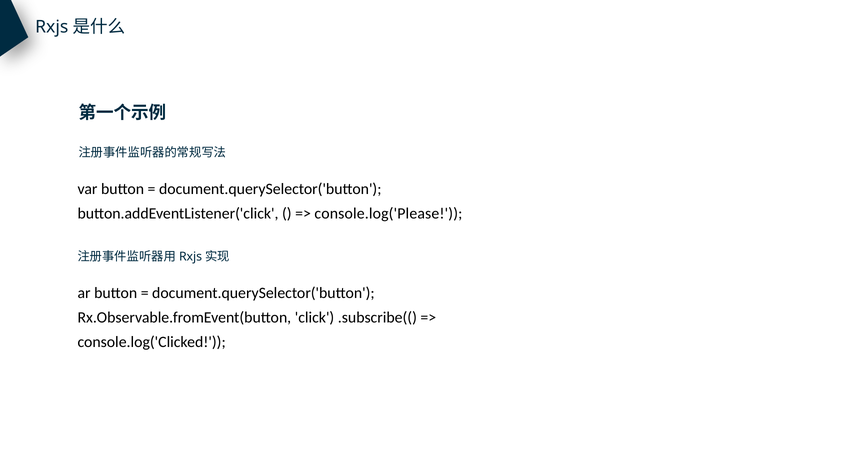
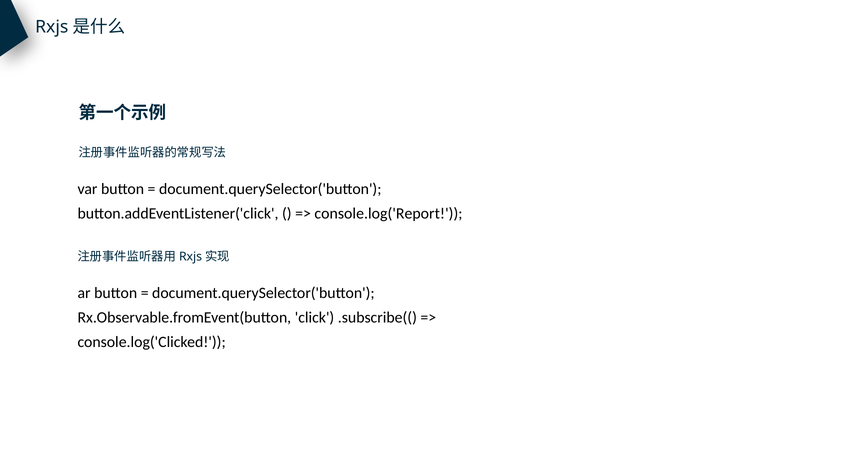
console.log('Please: console.log('Please -> console.log('Report
